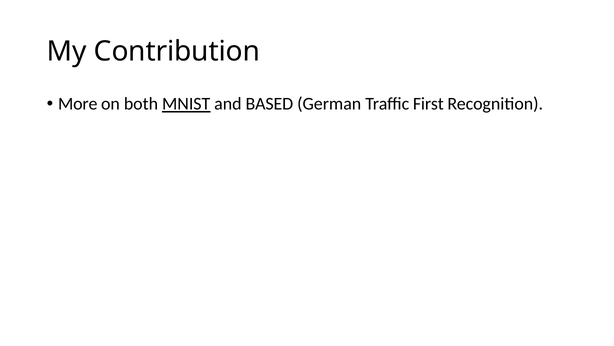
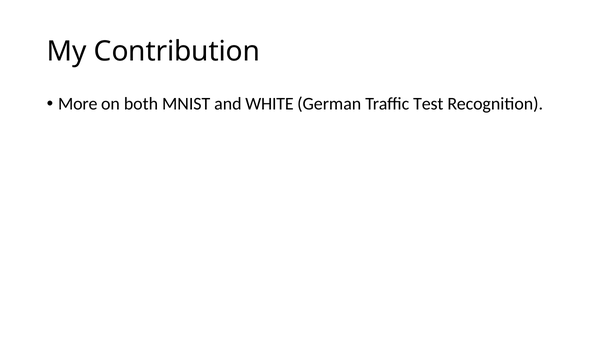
MNIST underline: present -> none
BASED: BASED -> WHITE
First: First -> Test
